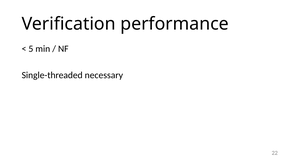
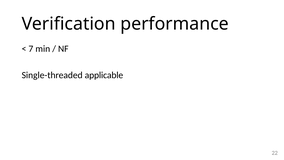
5: 5 -> 7
necessary: necessary -> applicable
